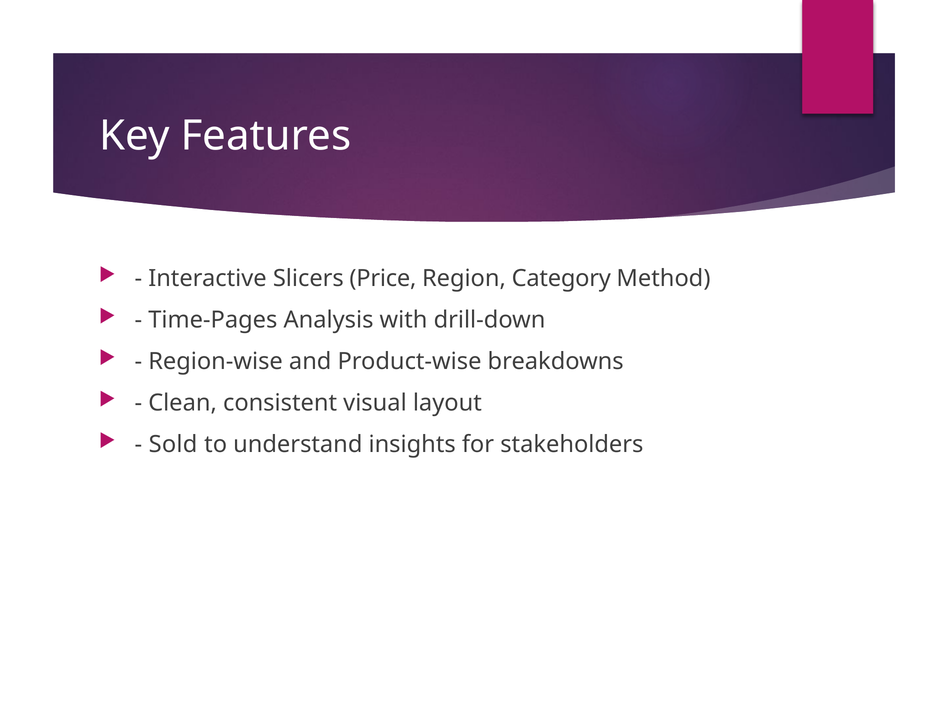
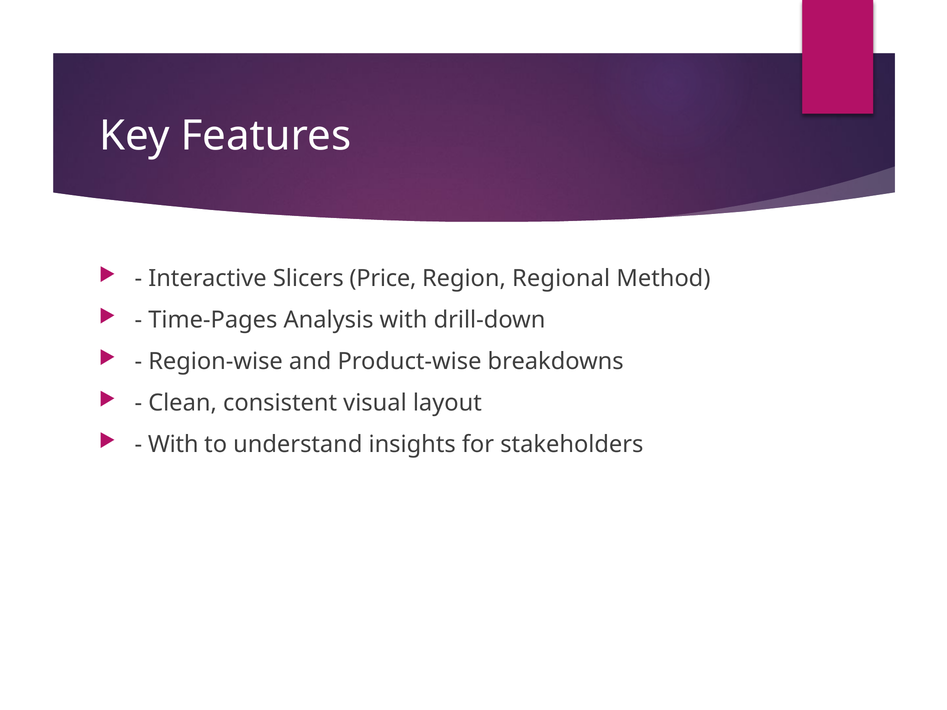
Category: Category -> Regional
Sold at (173, 445): Sold -> With
